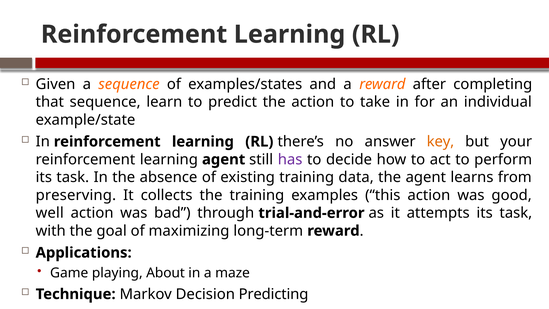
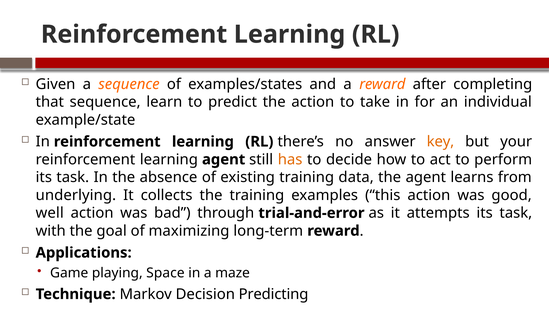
has colour: purple -> orange
preserving: preserving -> underlying
About: About -> Space
